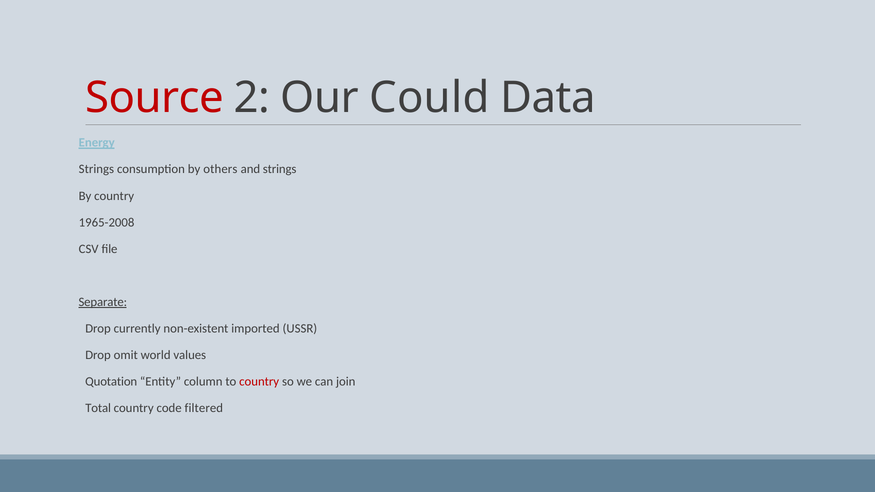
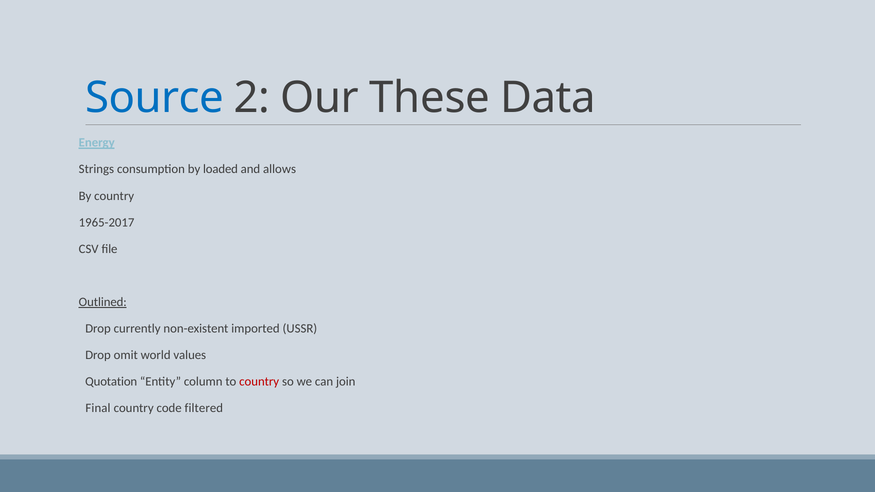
Source colour: red -> blue
Could: Could -> These
others: others -> loaded
and strings: strings -> allows
1965-2008: 1965-2008 -> 1965-2017
Separate: Separate -> Outlined
Total: Total -> Final
